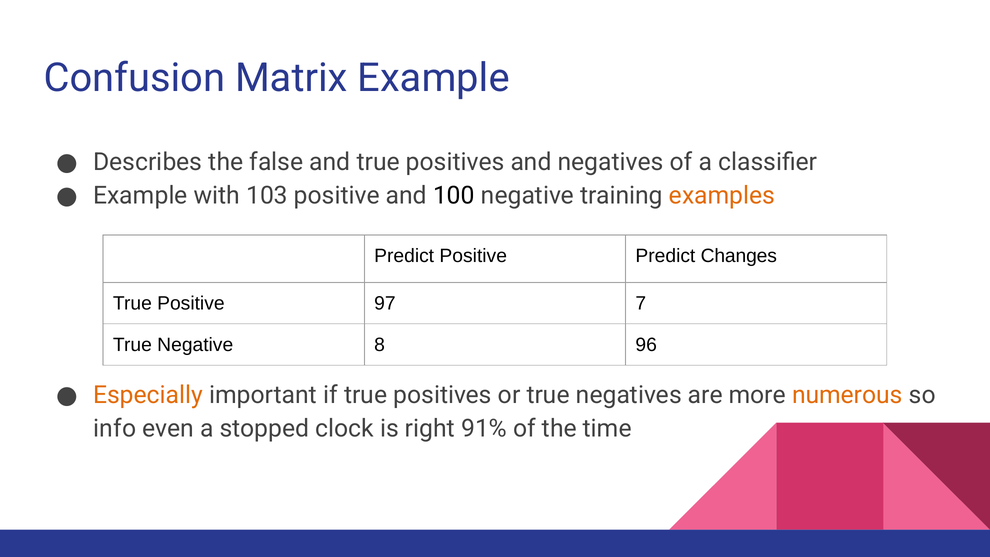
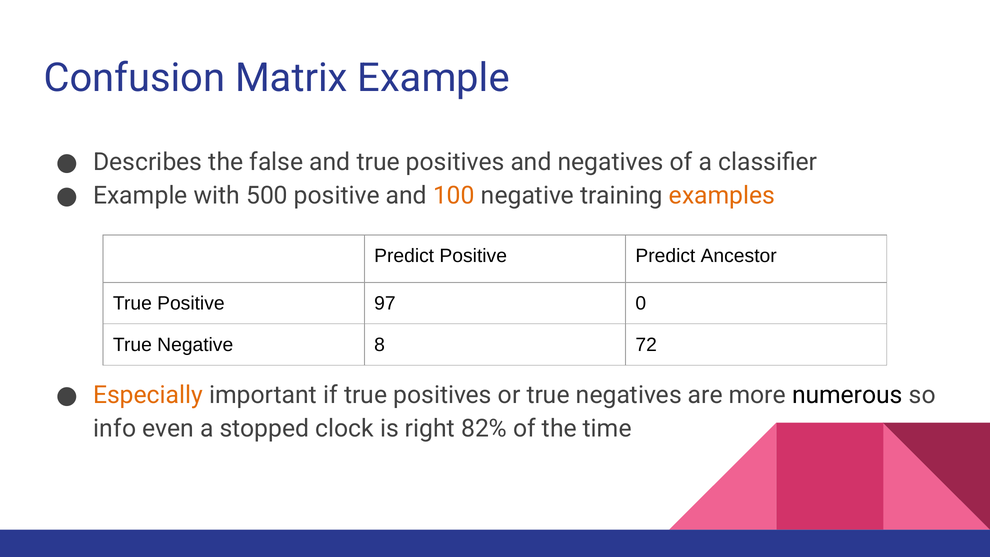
103: 103 -> 500
100 colour: black -> orange
Changes: Changes -> Ancestor
7: 7 -> 0
96: 96 -> 72
numerous colour: orange -> black
91%: 91% -> 82%
